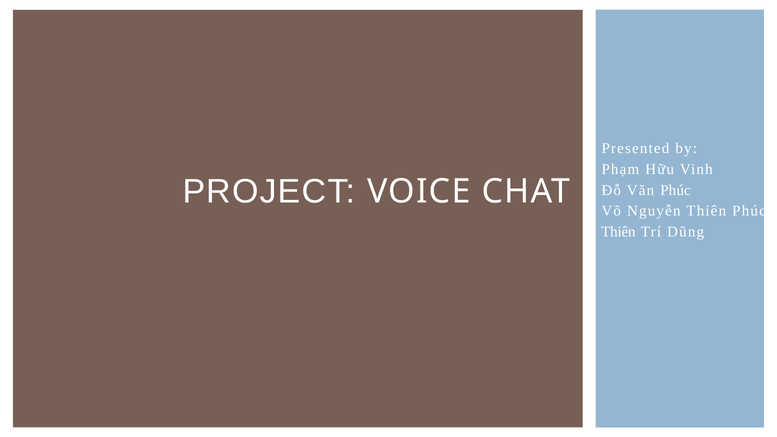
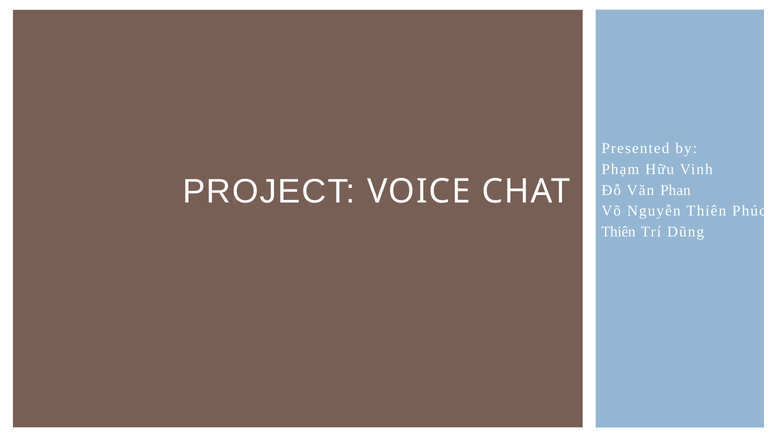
Văn Phúc: Phúc -> Phan
